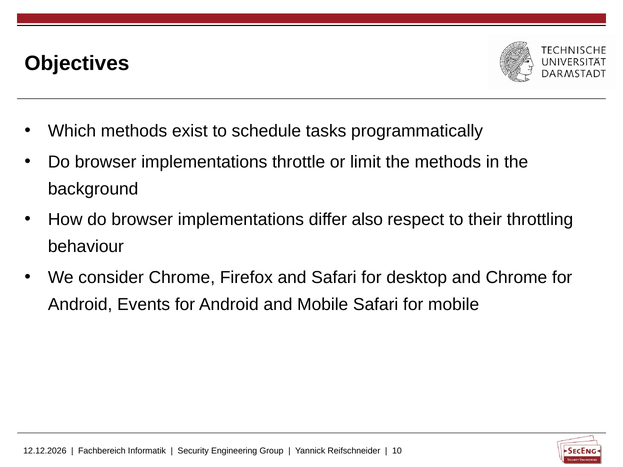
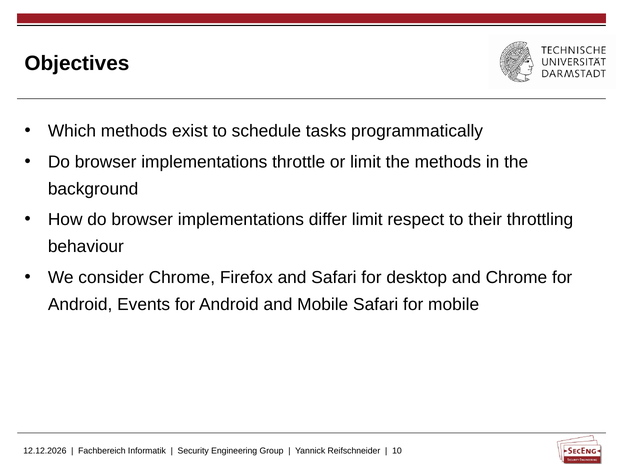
differ also: also -> limit
